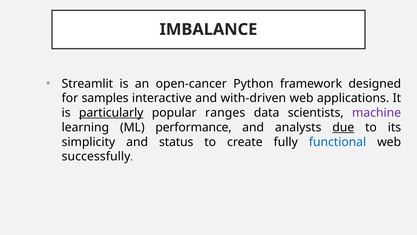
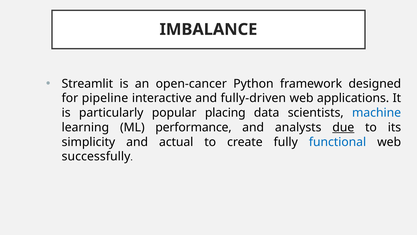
samples: samples -> pipeline
with-driven: with-driven -> fully-driven
particularly underline: present -> none
ranges: ranges -> placing
machine colour: purple -> blue
status: status -> actual
